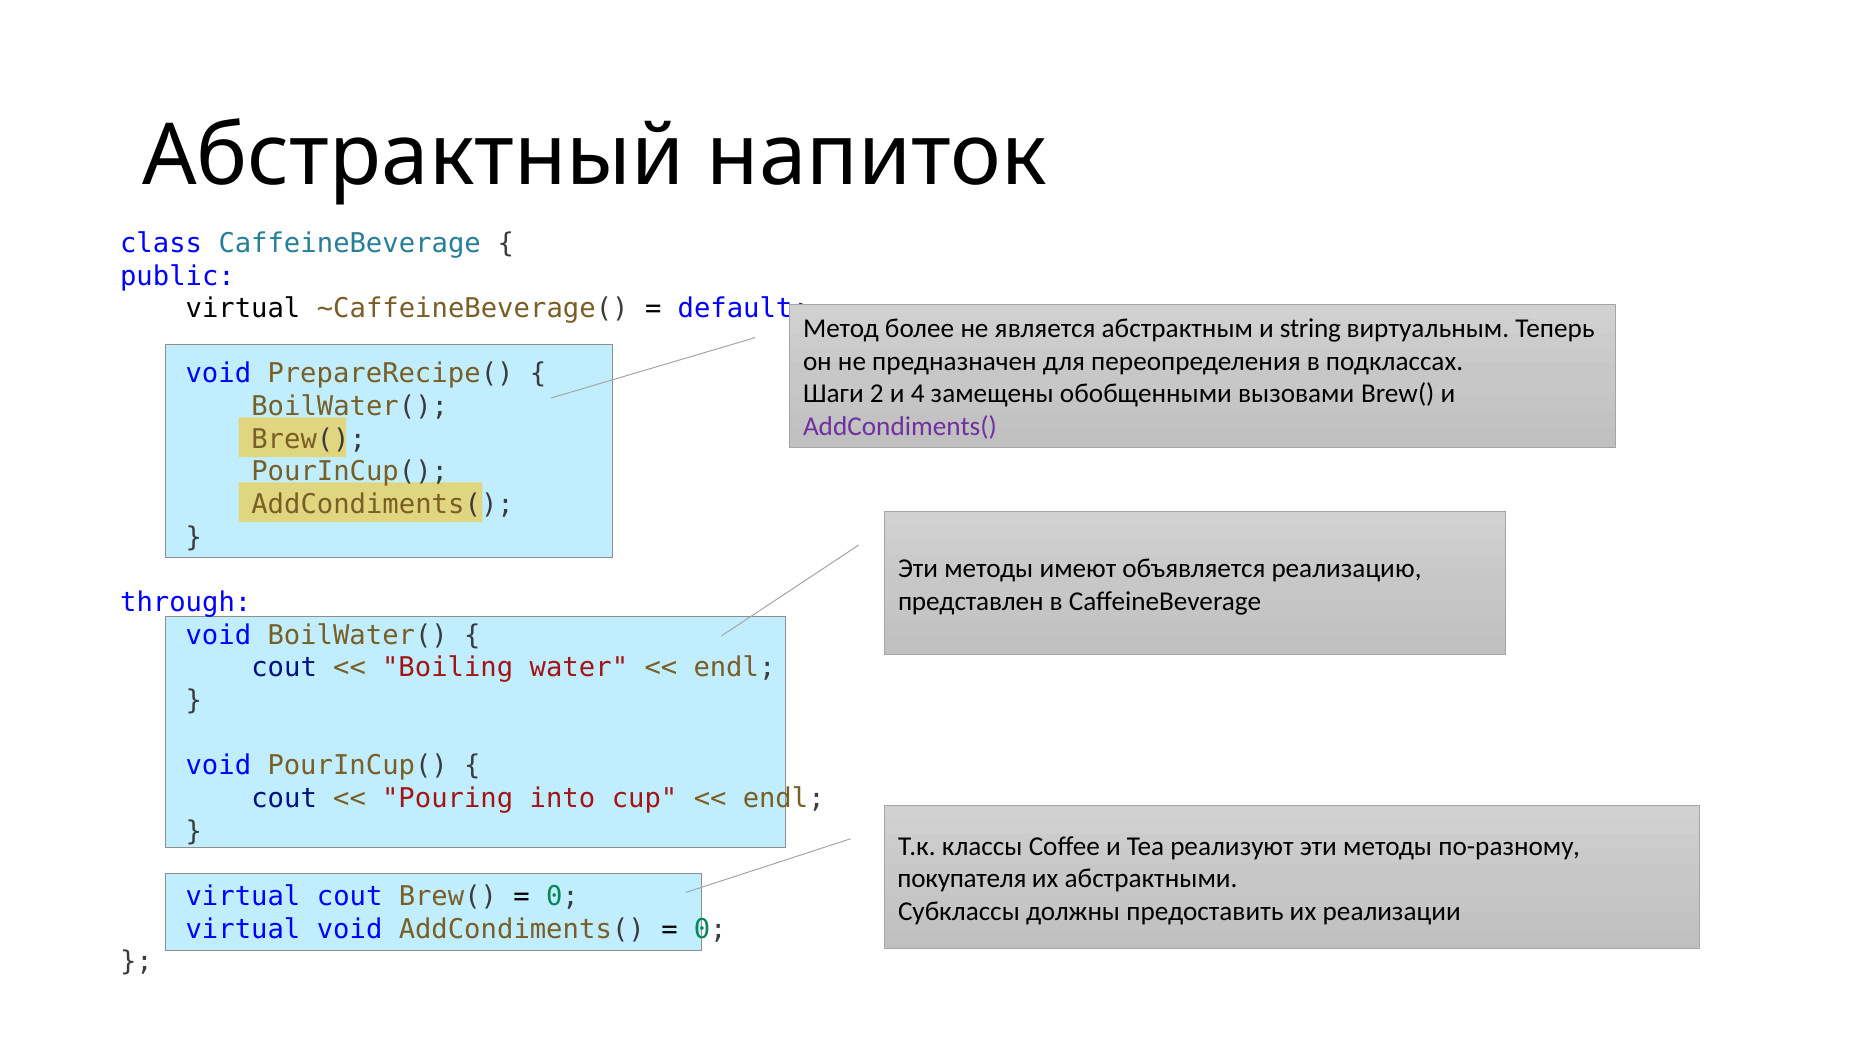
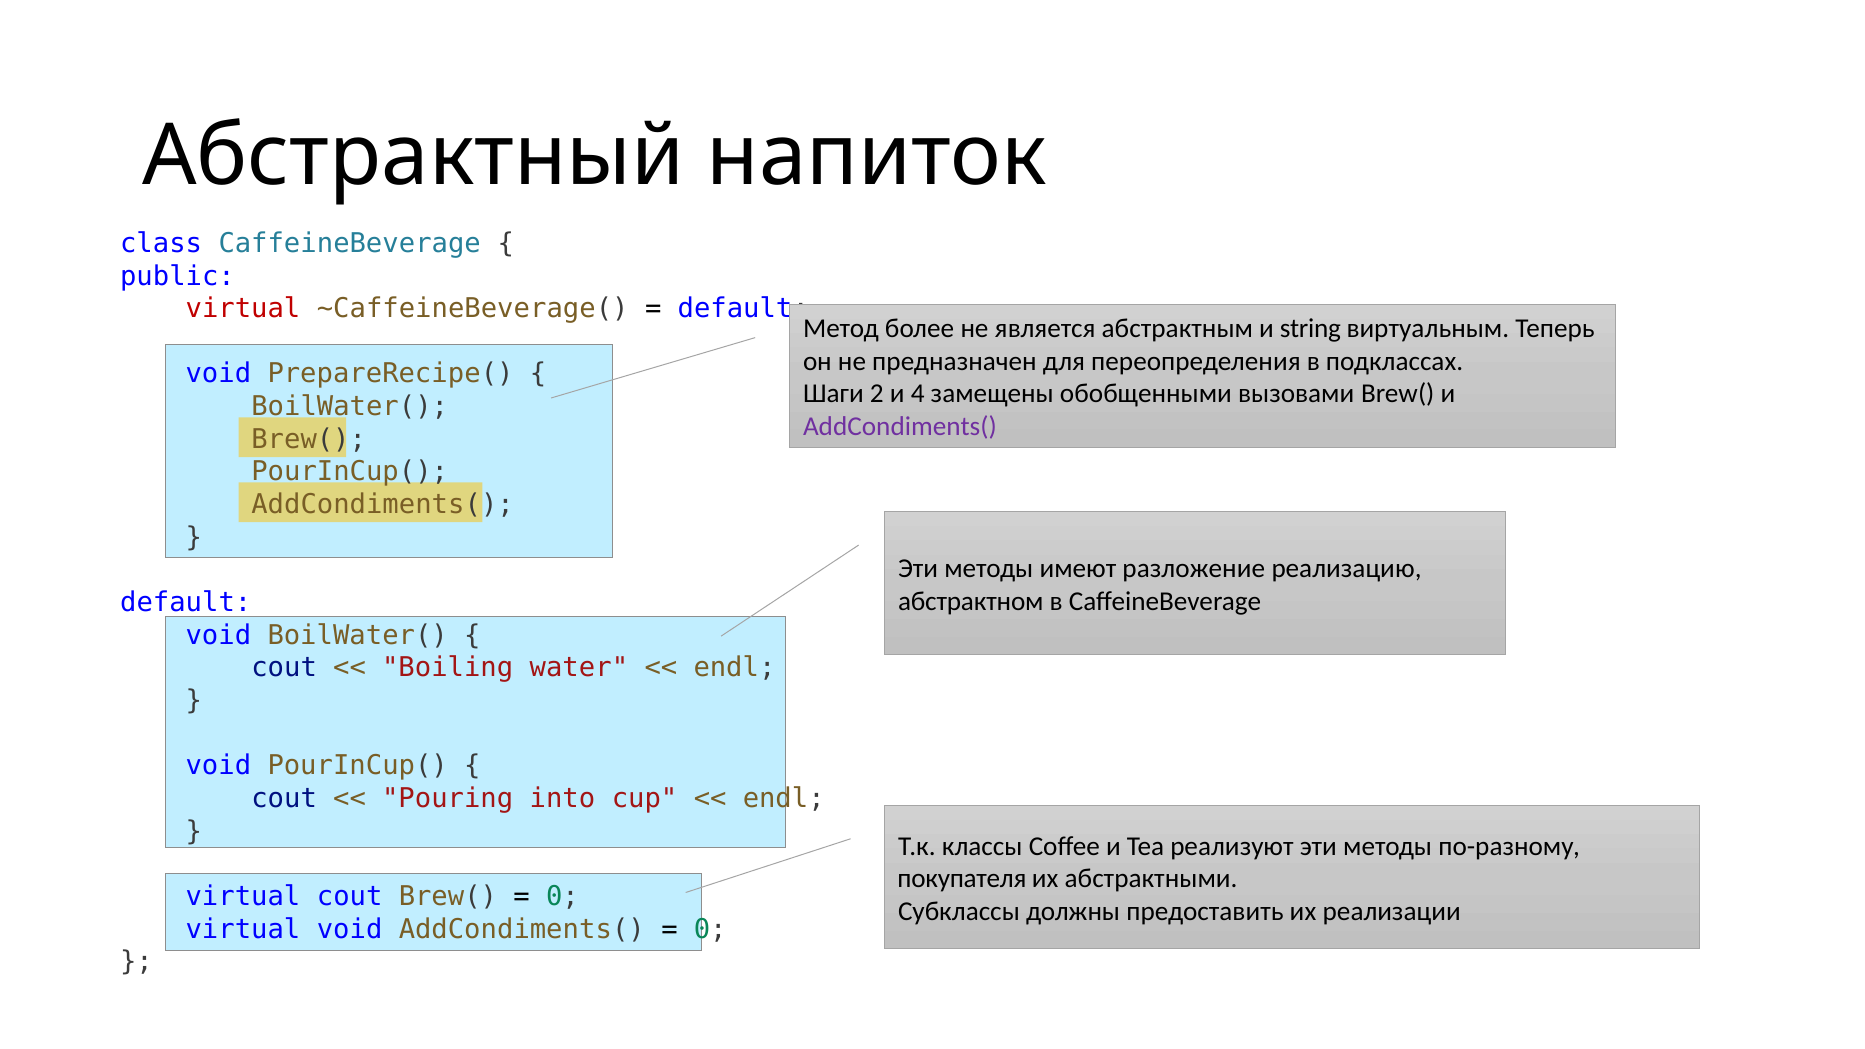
virtual at (243, 309) colour: black -> red
объявляется: объявляется -> разложение
представлен: представлен -> абстрактном
through at (186, 603): through -> default
